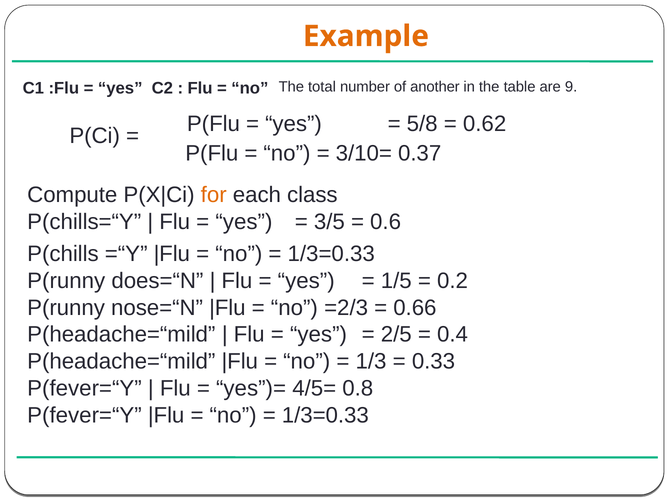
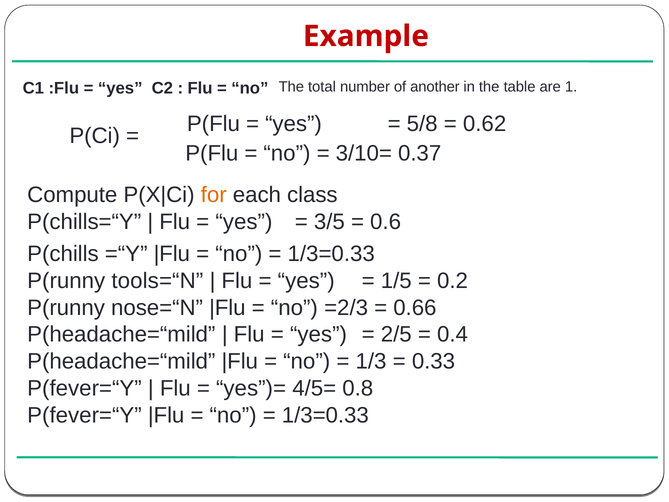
Example colour: orange -> red
9: 9 -> 1
does=“N: does=“N -> tools=“N
